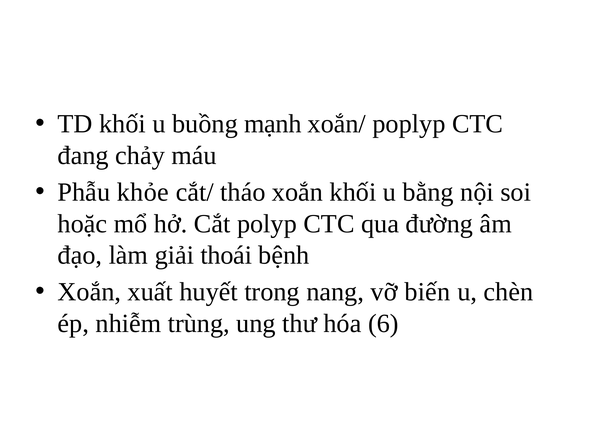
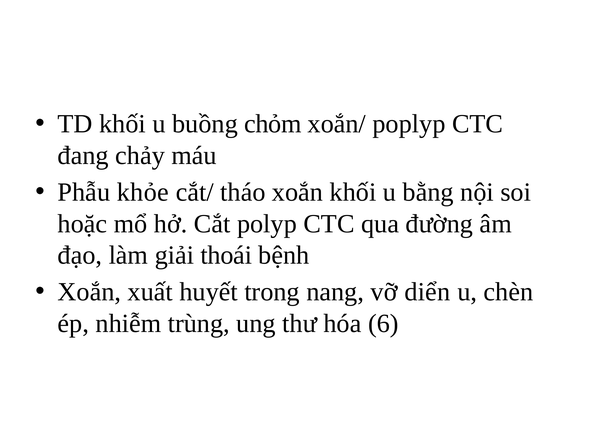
mạnh: mạnh -> chỏm
biến: biến -> diển
